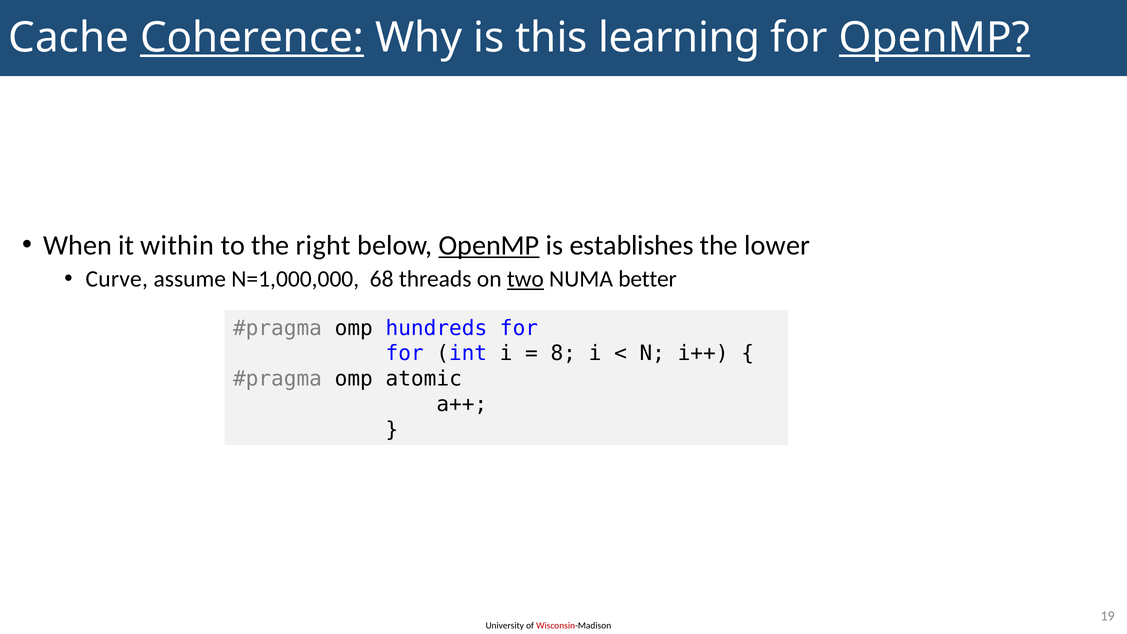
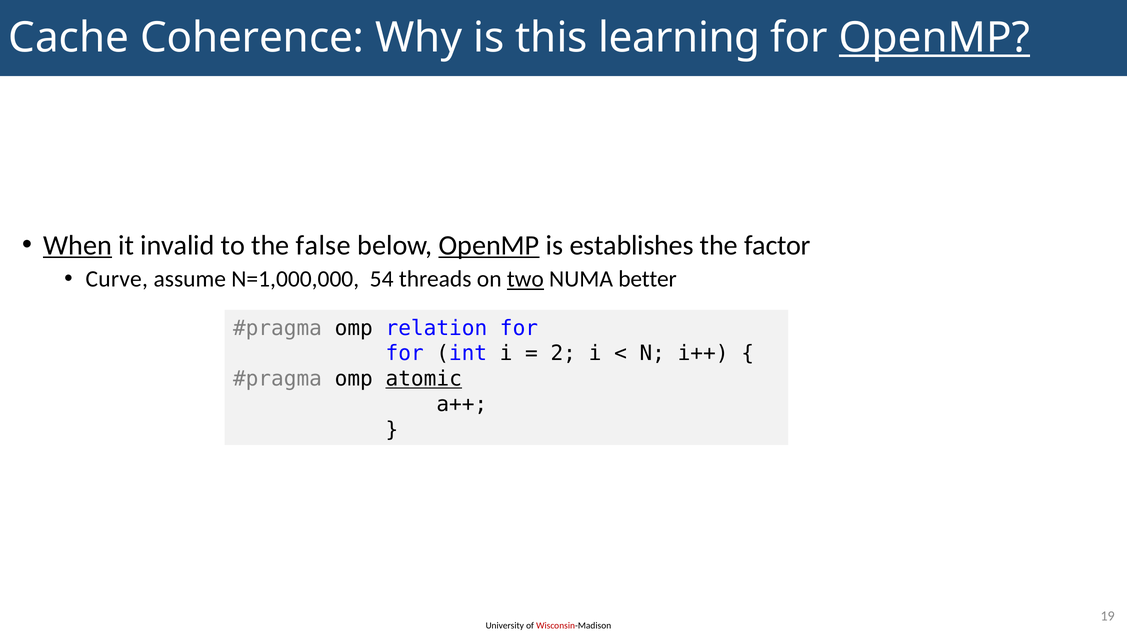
Coherence underline: present -> none
When underline: none -> present
within: within -> invalid
right: right -> false
lower: lower -> factor
68: 68 -> 54
hundreds: hundreds -> relation
8: 8 -> 2
atomic underline: none -> present
